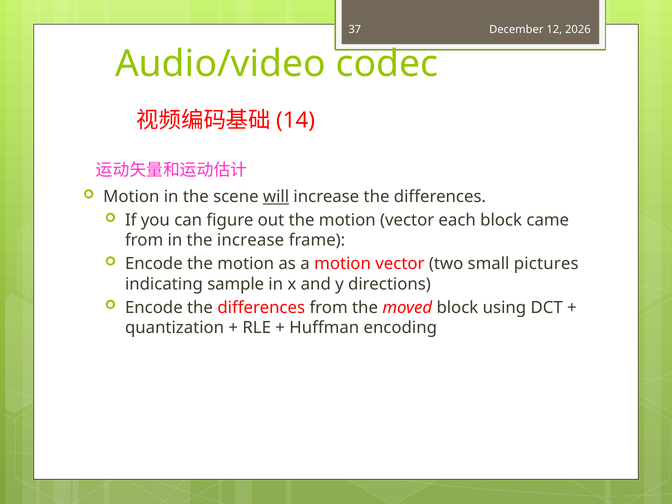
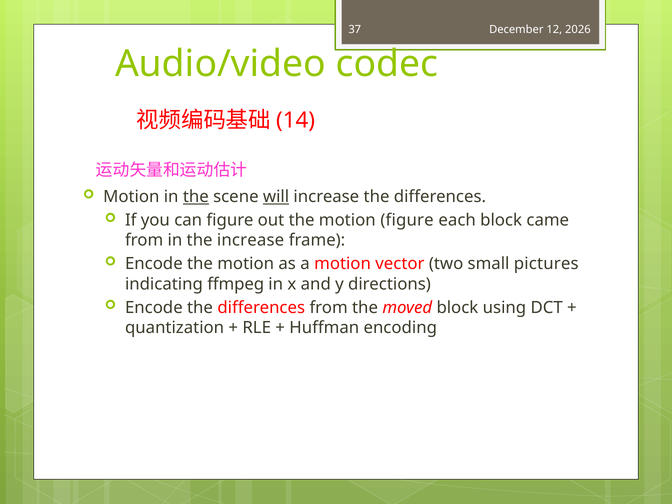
the at (196, 197) underline: none -> present
the motion vector: vector -> figure
sample: sample -> ffmpeg
